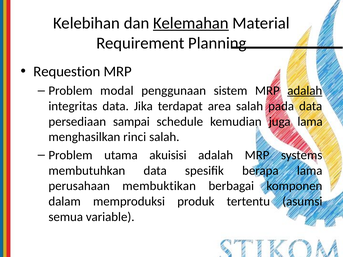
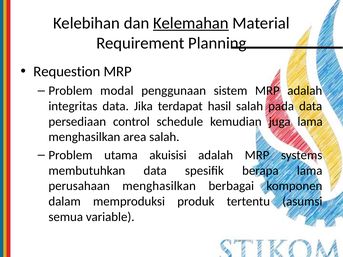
adalah at (305, 91) underline: present -> none
area: area -> hasil
sampai: sampai -> control
rinci: rinci -> area
perusahaan membuktikan: membuktikan -> menghasilkan
